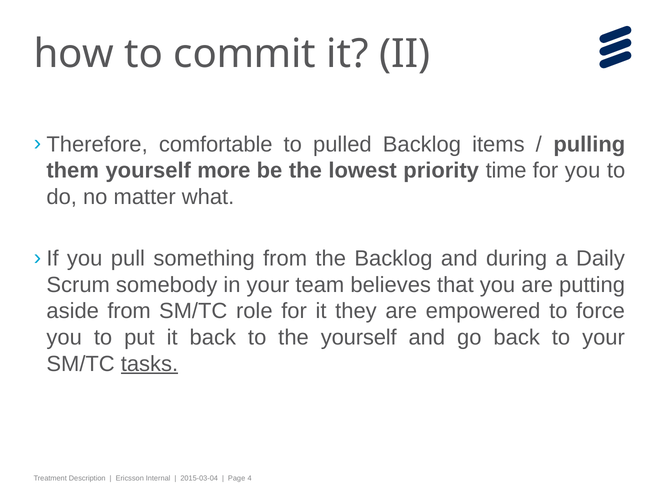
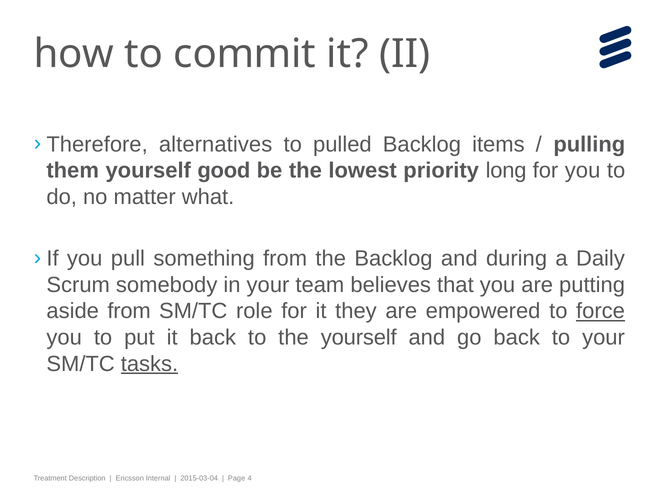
comfortable: comfortable -> alternatives
more: more -> good
time: time -> long
force underline: none -> present
